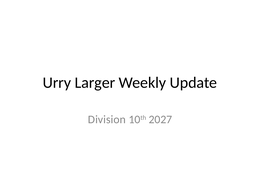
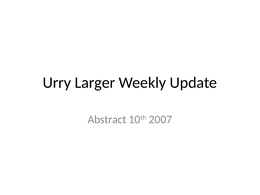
Division: Division -> Abstract
2027: 2027 -> 2007
